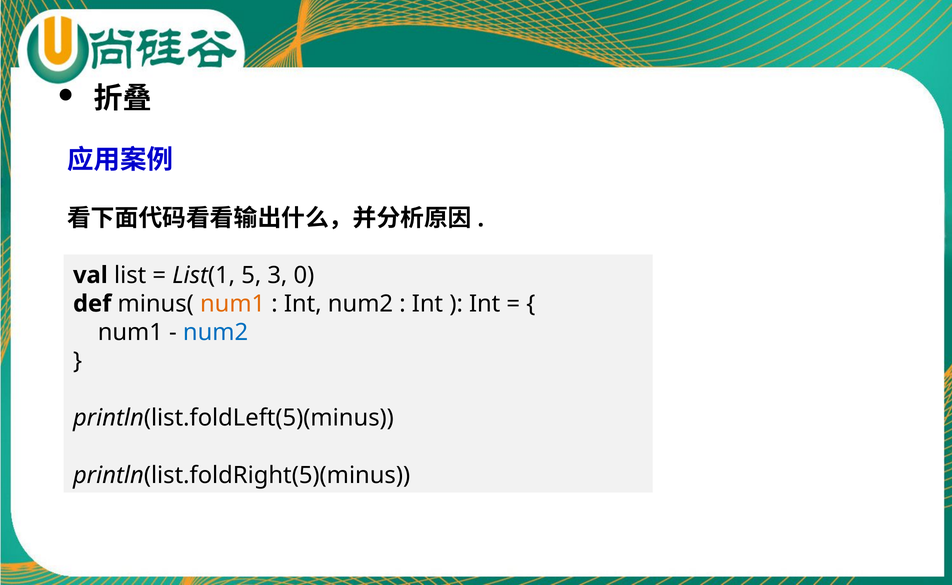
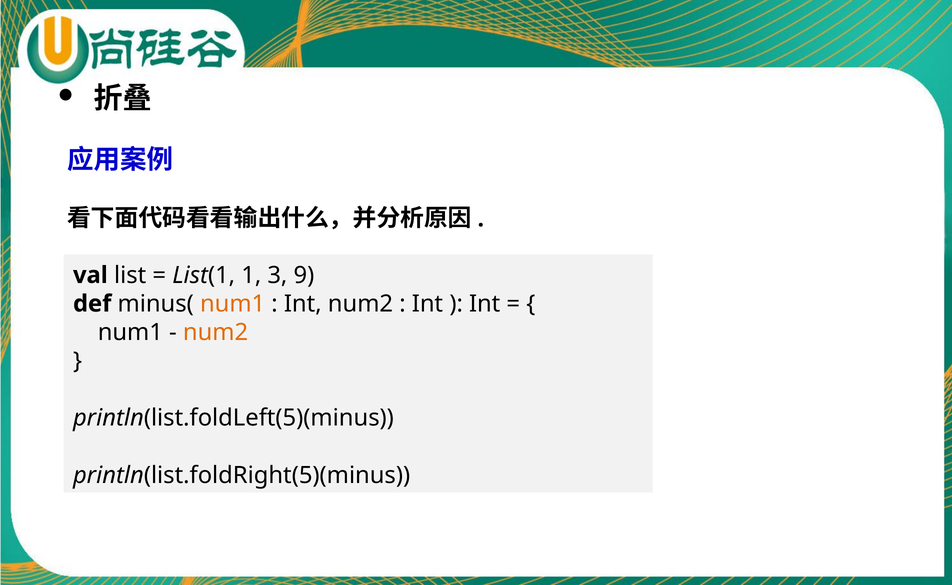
5: 5 -> 1
0: 0 -> 9
num2 at (216, 332) colour: blue -> orange
